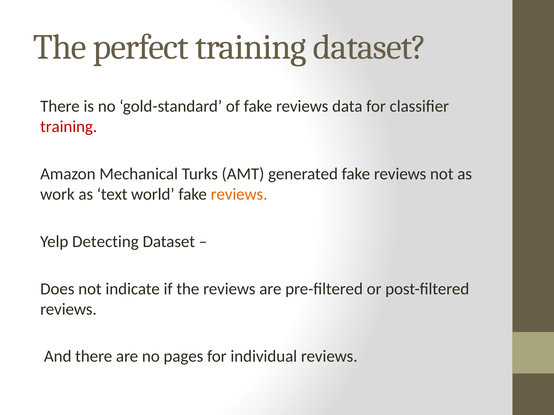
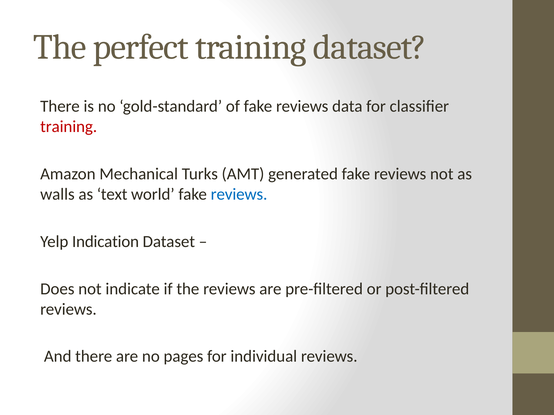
work: work -> walls
reviews at (239, 194) colour: orange -> blue
Detecting: Detecting -> Indication
